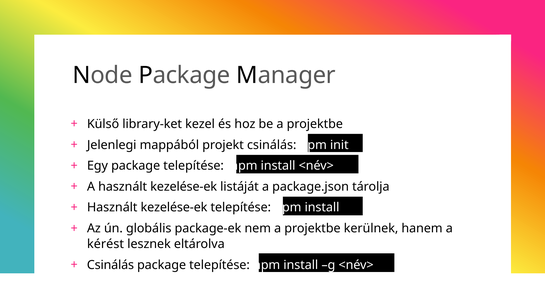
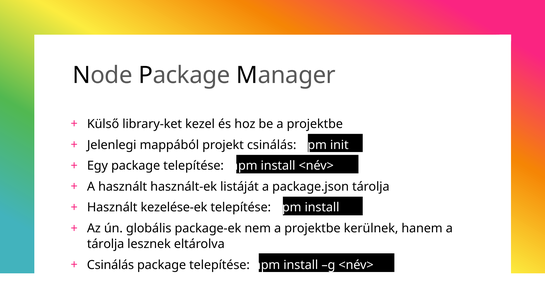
A használt kezelése-ek: kezelése-ek -> használt-ek
kérést at (105, 244): kérést -> tárolja
